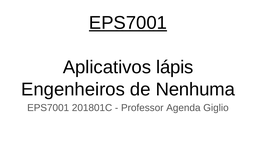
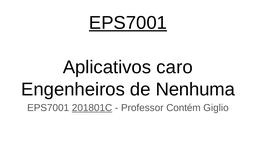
lápis: lápis -> caro
201801C underline: none -> present
Agenda: Agenda -> Contém
